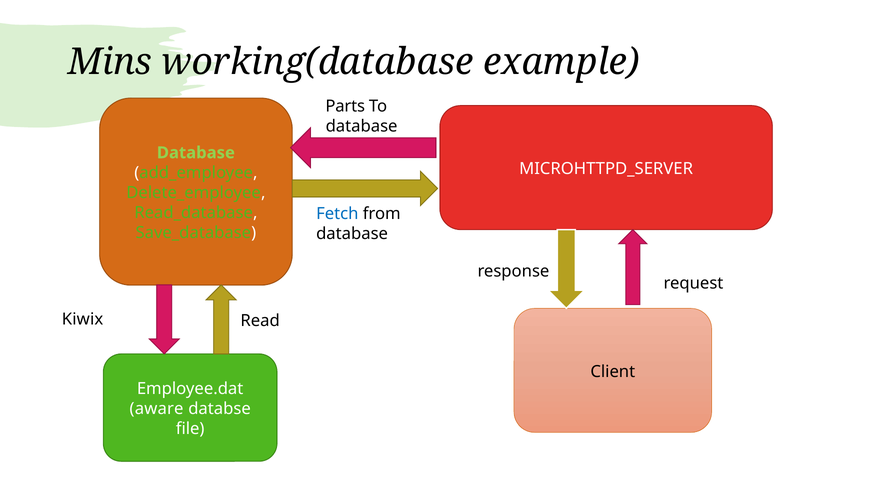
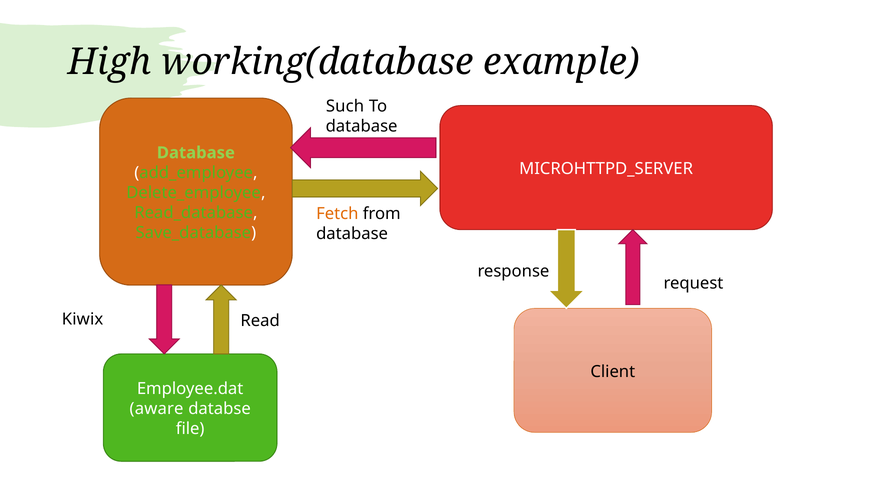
Mins: Mins -> High
Parts: Parts -> Such
Fetch colour: blue -> orange
